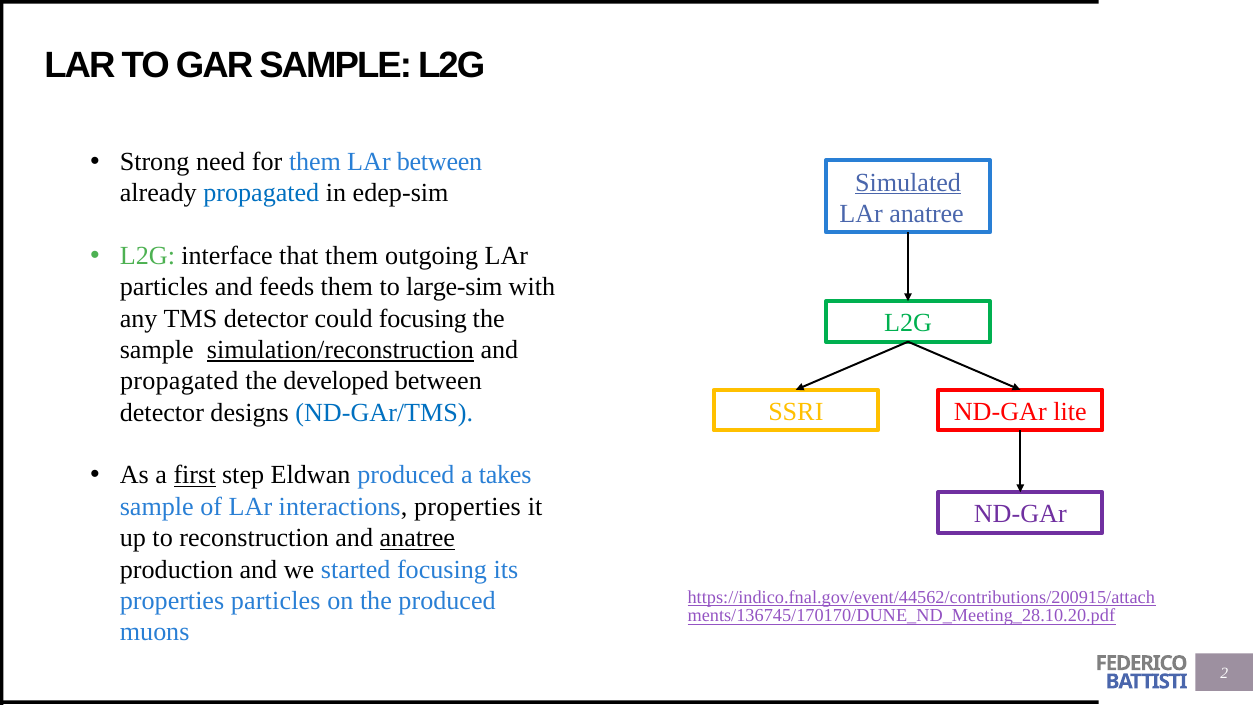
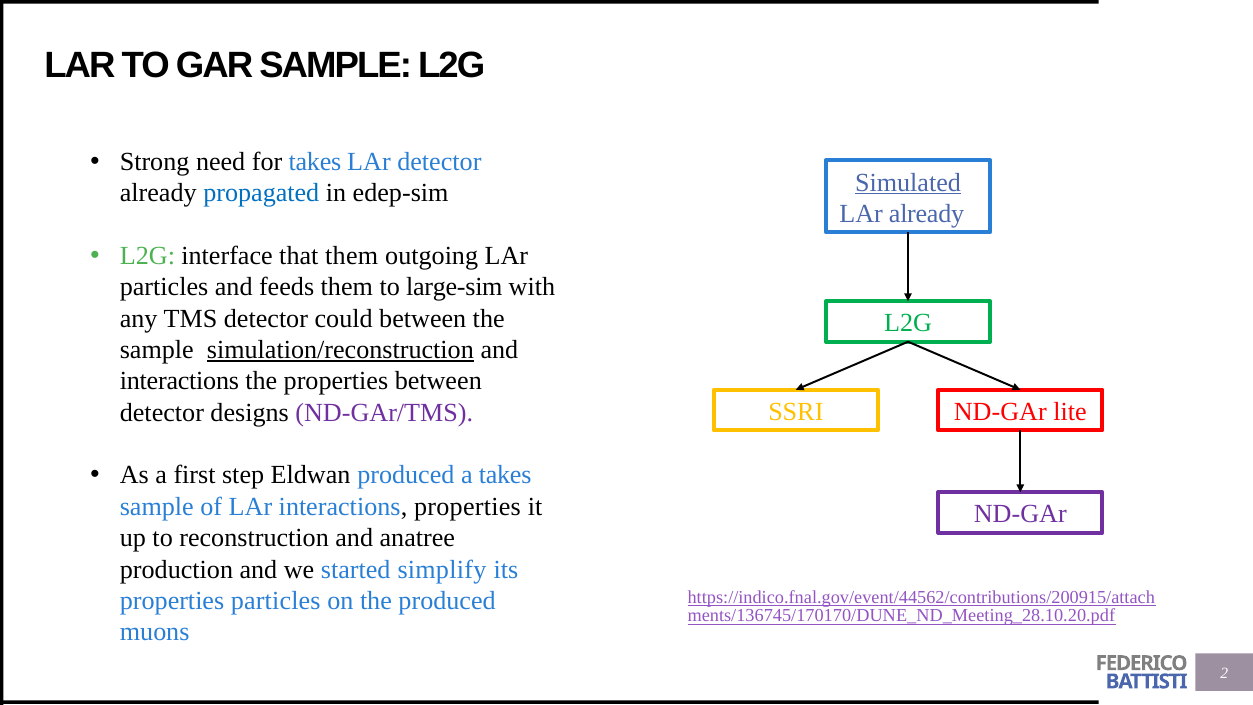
for them: them -> takes
LAr between: between -> detector
LAr anatree: anatree -> already
could focusing: focusing -> between
propagated at (179, 381): propagated -> interactions
the developed: developed -> properties
ND-GAr/TMS colour: blue -> purple
first underline: present -> none
anatree at (417, 538) underline: present -> none
started focusing: focusing -> simplify
